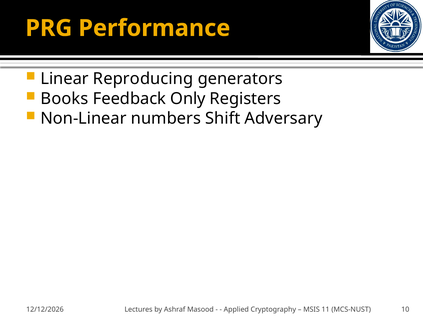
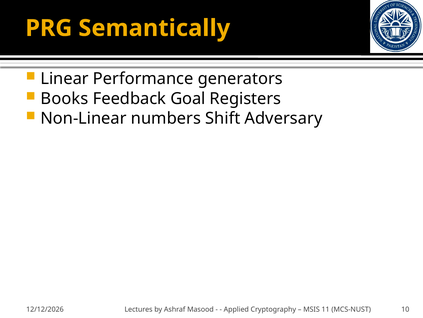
Performance: Performance -> Semantically
Reproducing: Reproducing -> Performance
Only: Only -> Goal
